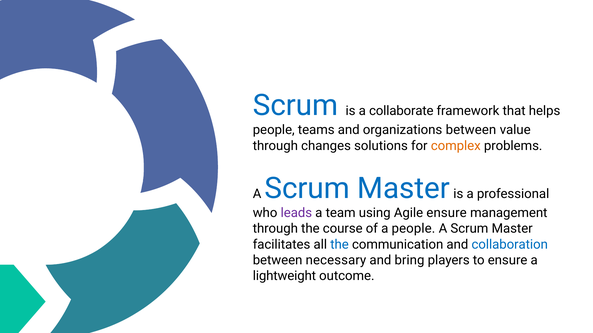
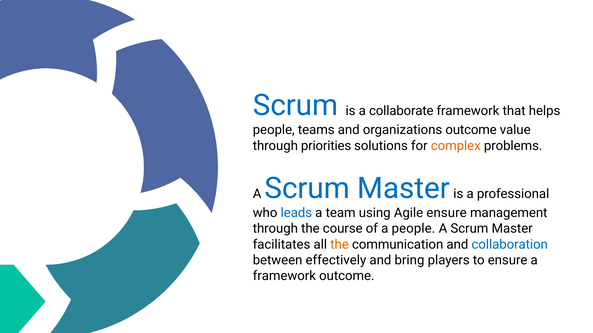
organizations between: between -> outcome
changes: changes -> priorities
leads colour: purple -> blue
the at (340, 245) colour: blue -> orange
necessary: necessary -> effectively
lightweight at (284, 276): lightweight -> framework
